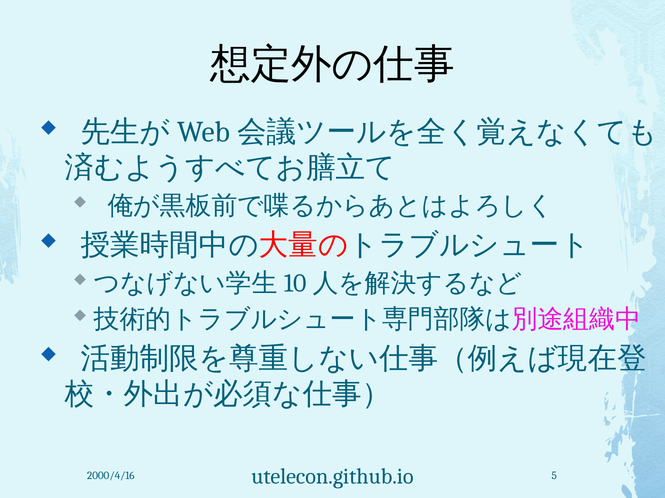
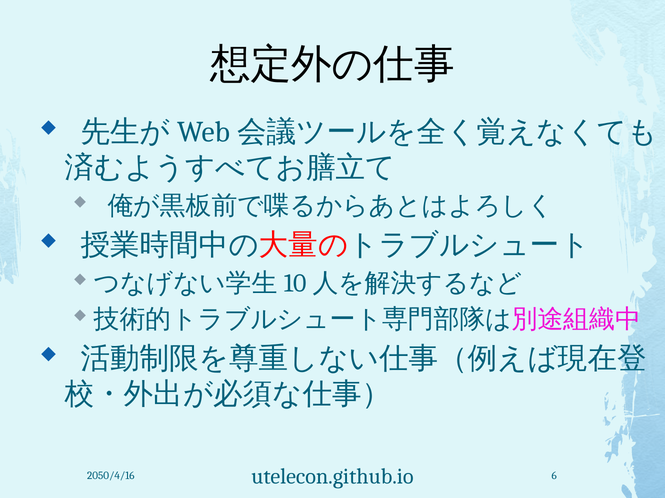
2000/4/16: 2000/4/16 -> 2050/4/16
5: 5 -> 6
